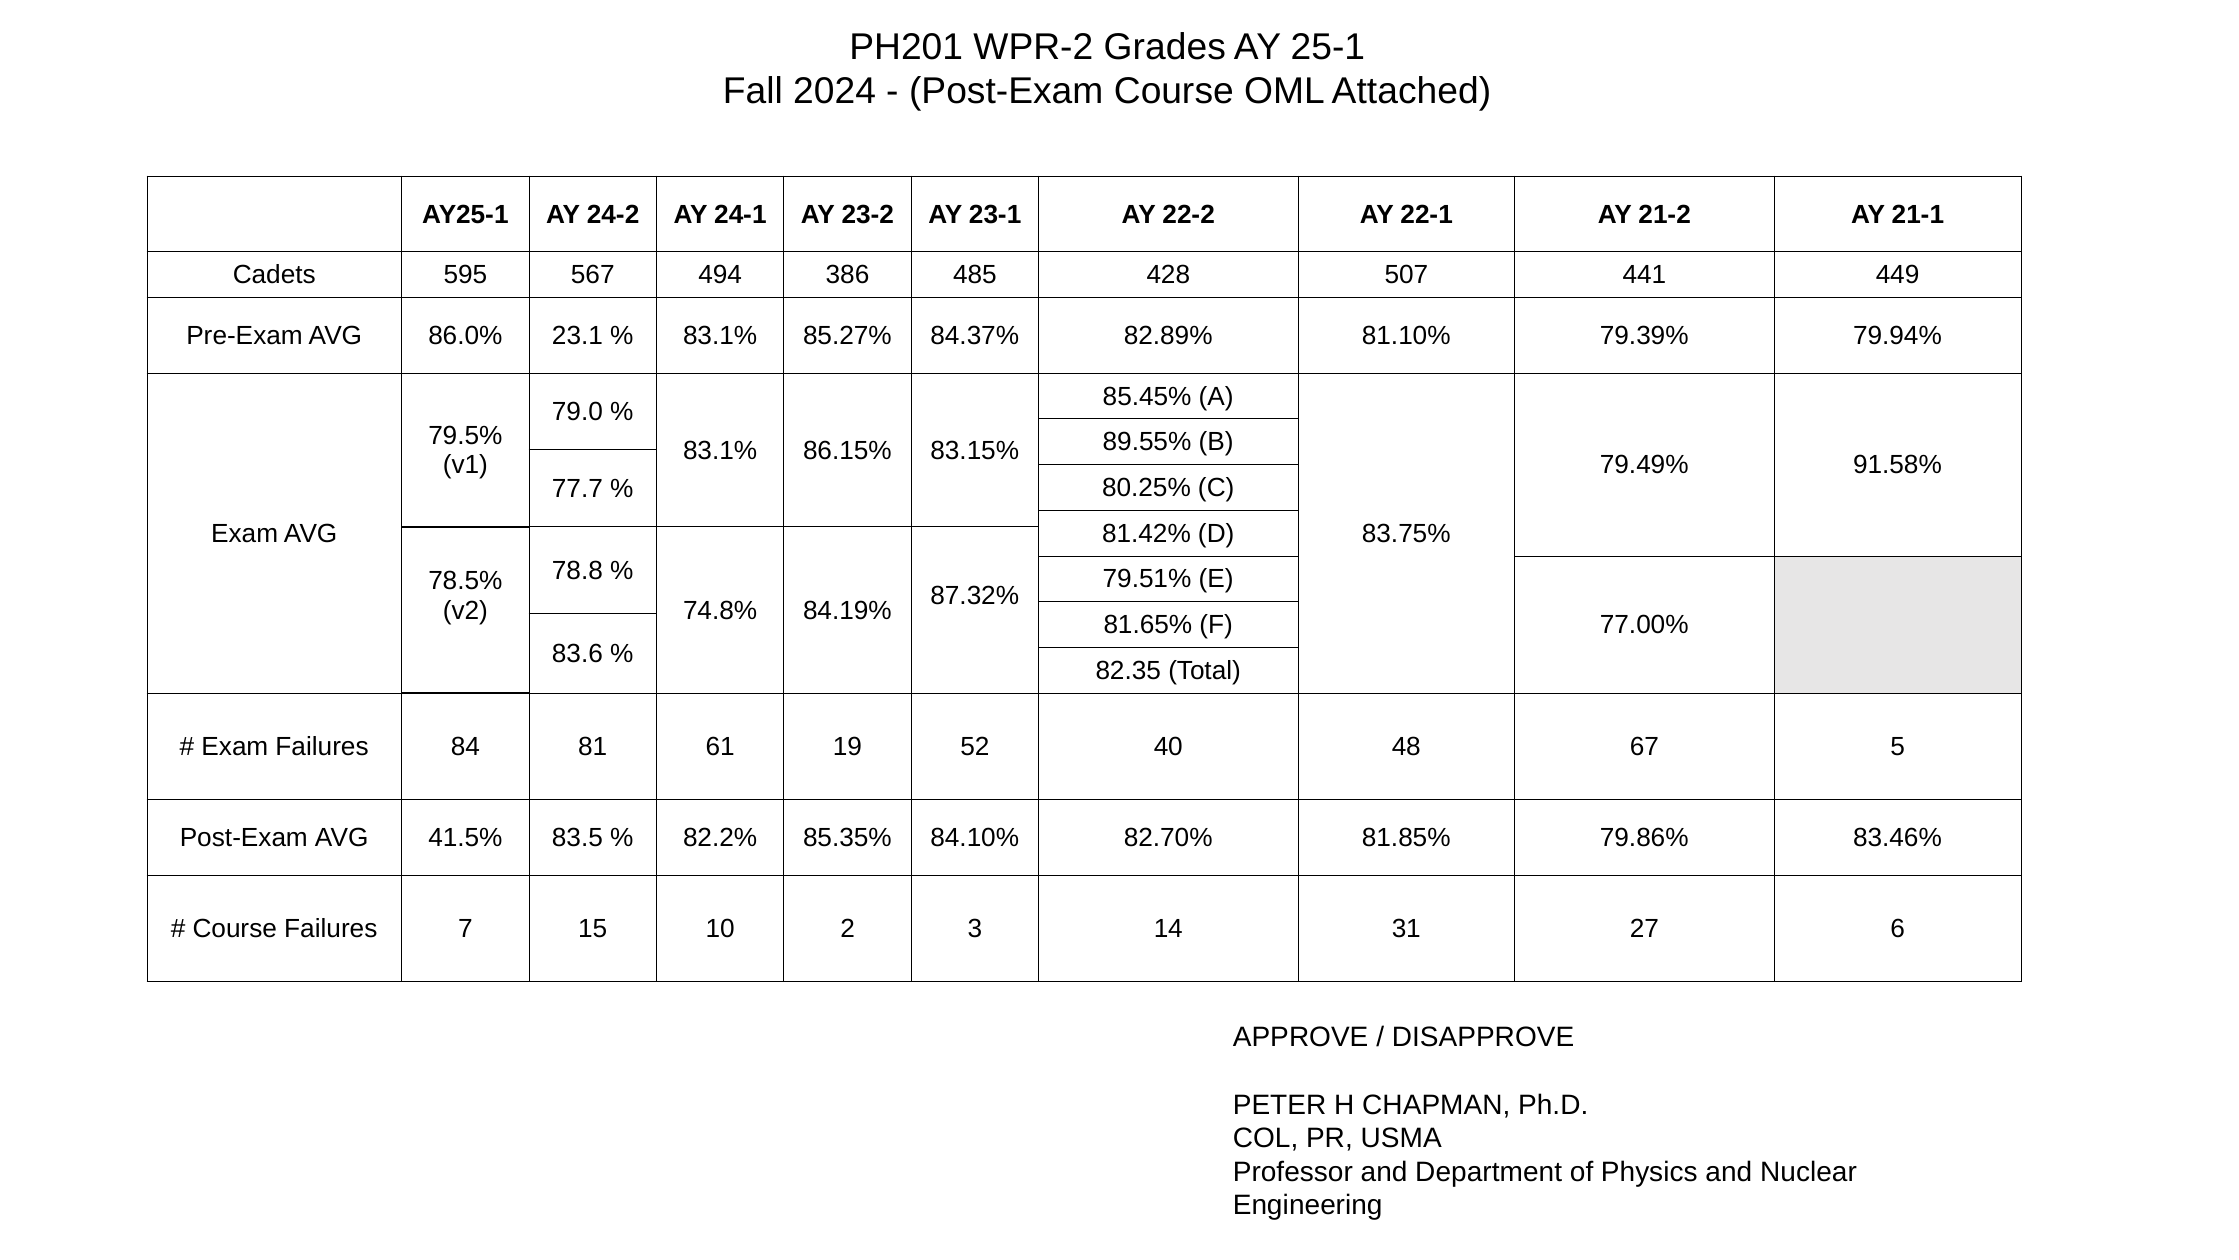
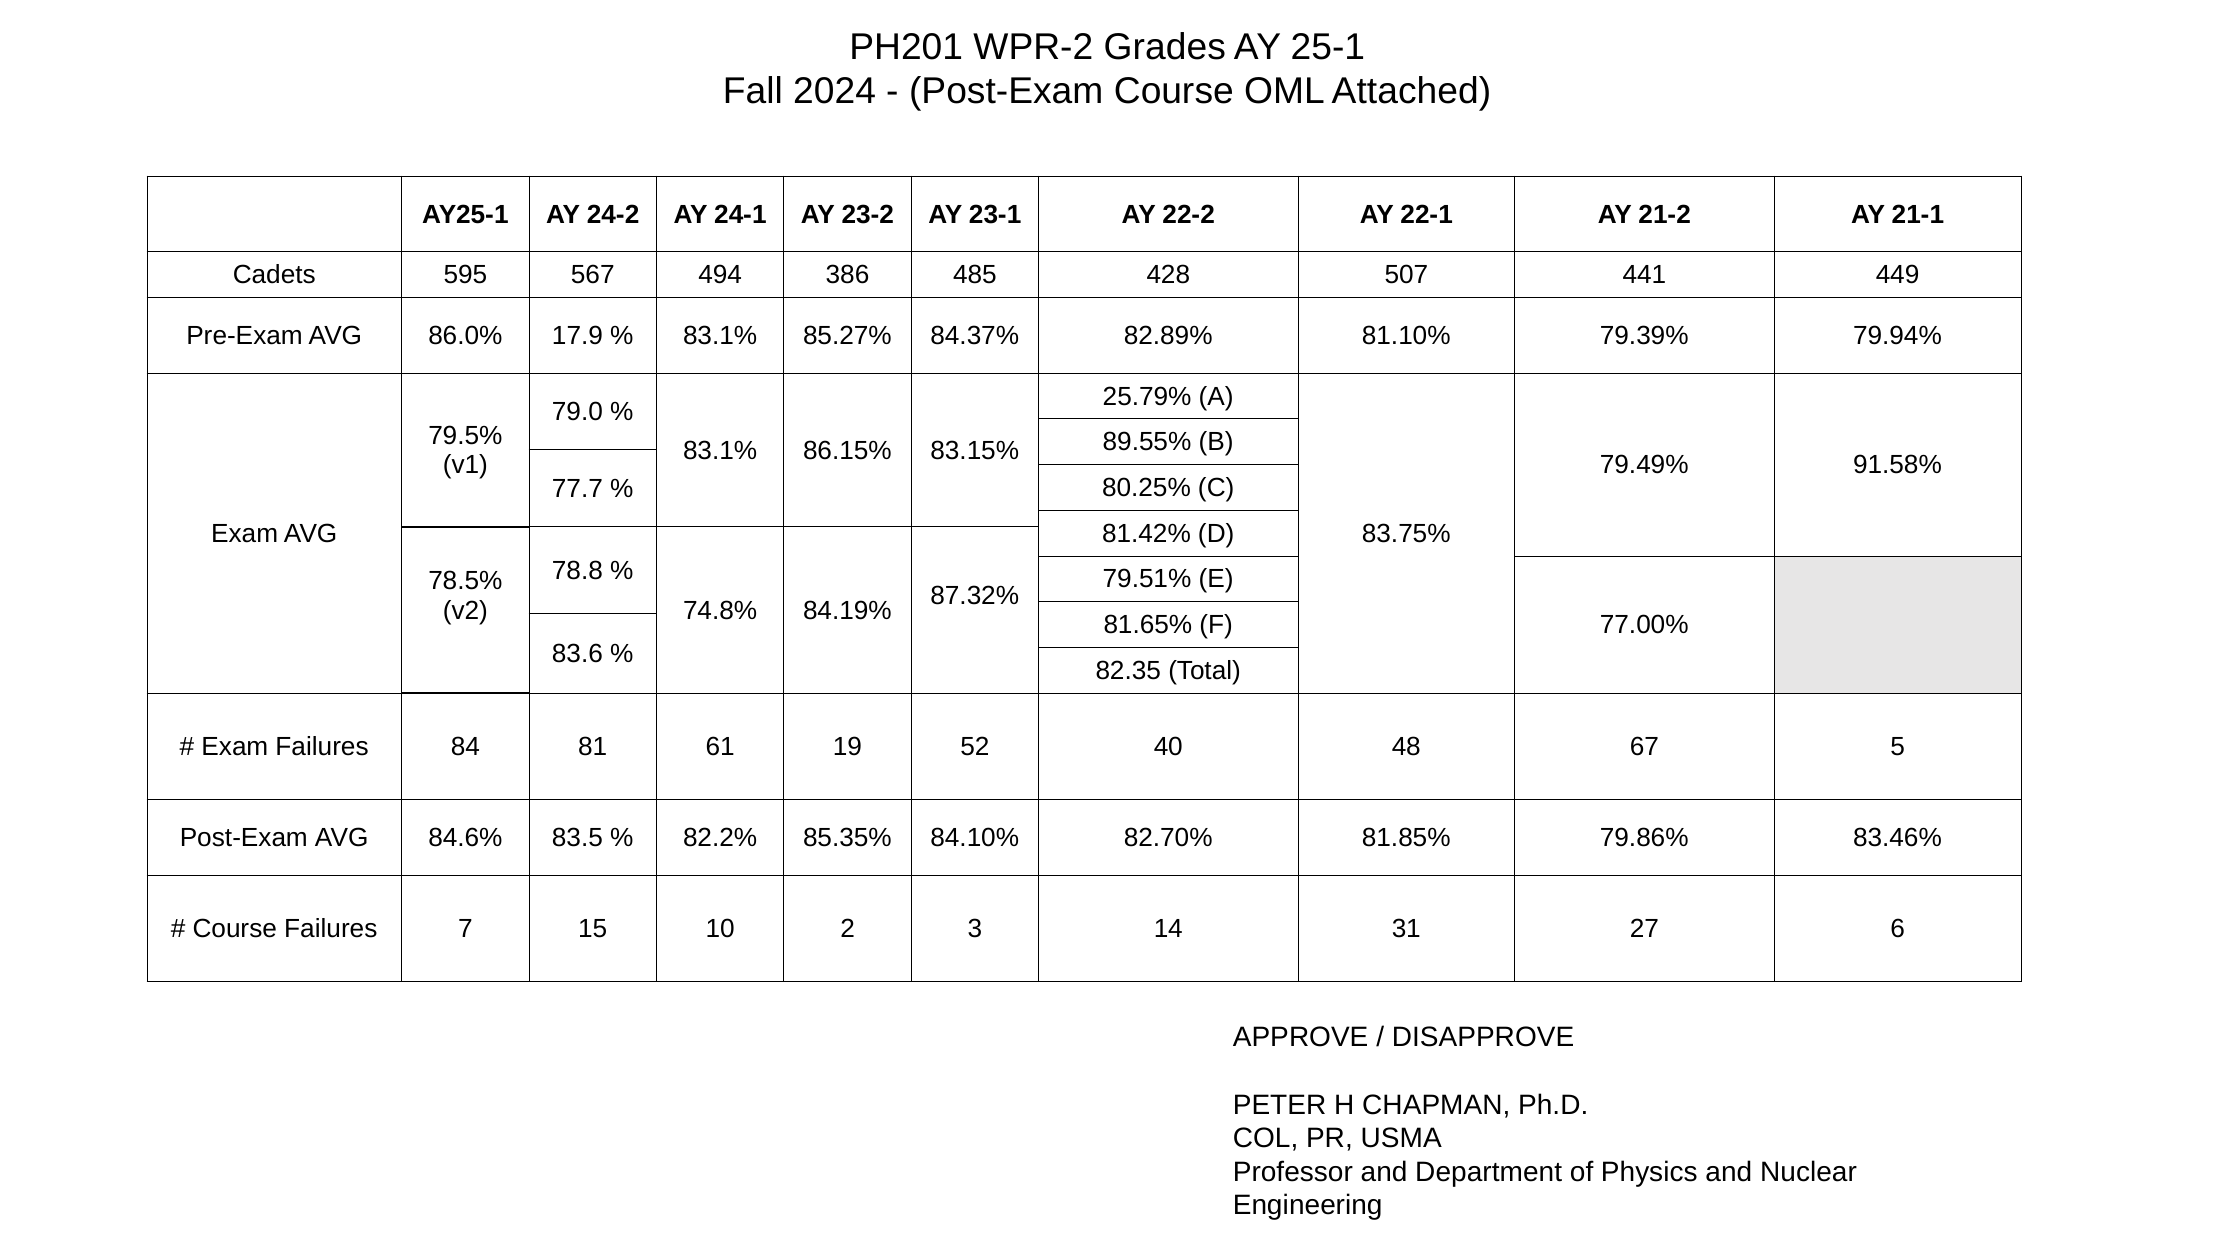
23.1: 23.1 -> 17.9
85.45%: 85.45% -> 25.79%
41.5%: 41.5% -> 84.6%
